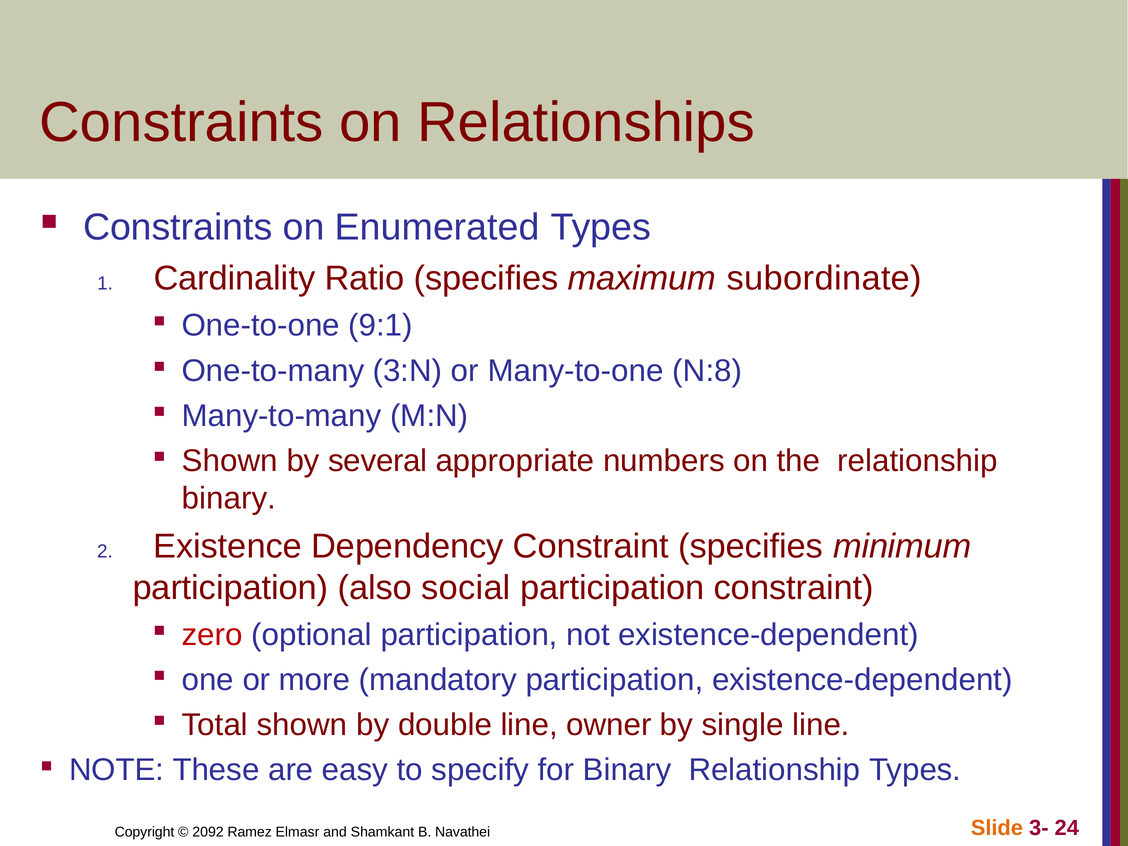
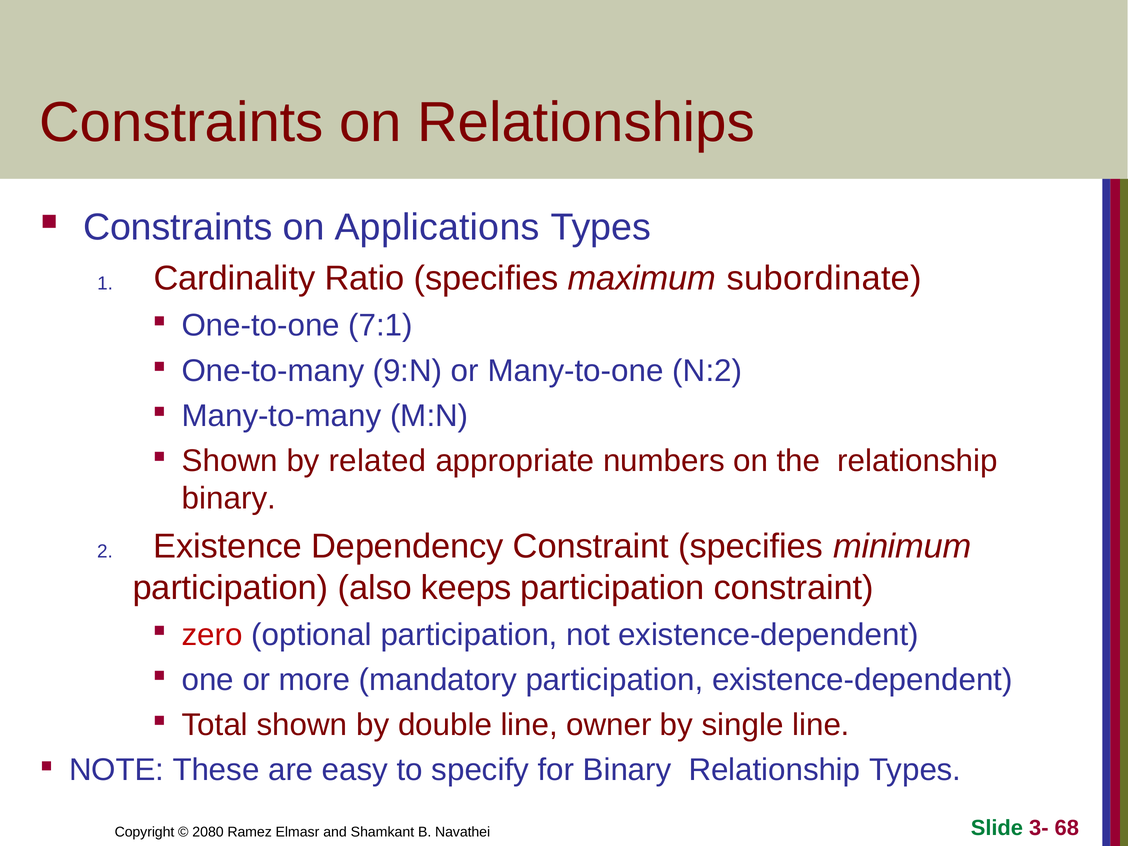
Enumerated: Enumerated -> Applications
9:1: 9:1 -> 7:1
3:N: 3:N -> 9:N
N:8: N:8 -> N:2
several: several -> related
social: social -> keeps
Slide colour: orange -> green
24: 24 -> 68
2092: 2092 -> 2080
